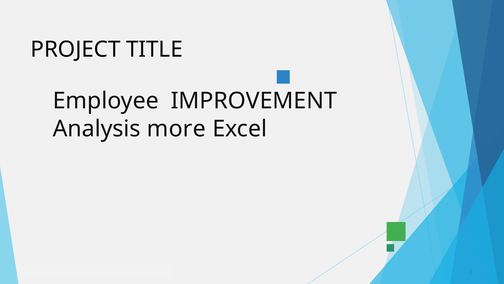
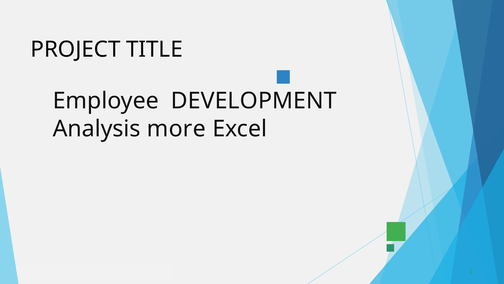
IMPROVEMENT: IMPROVEMENT -> DEVELOPMENT
